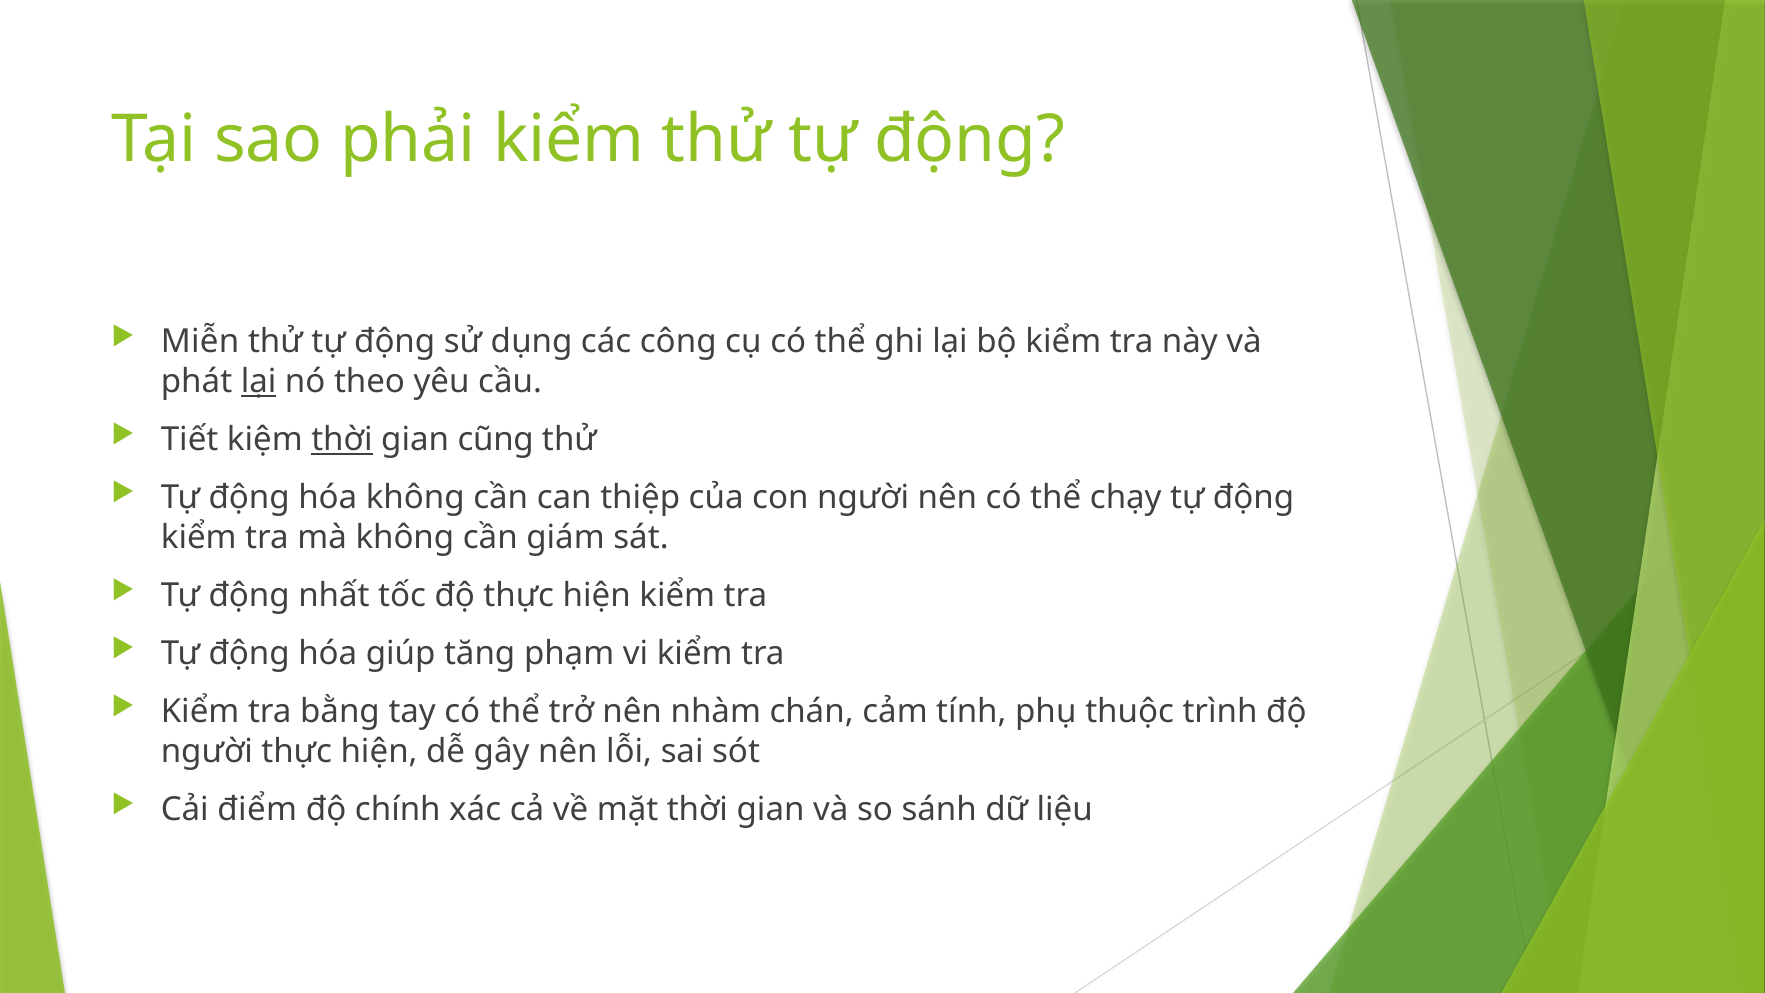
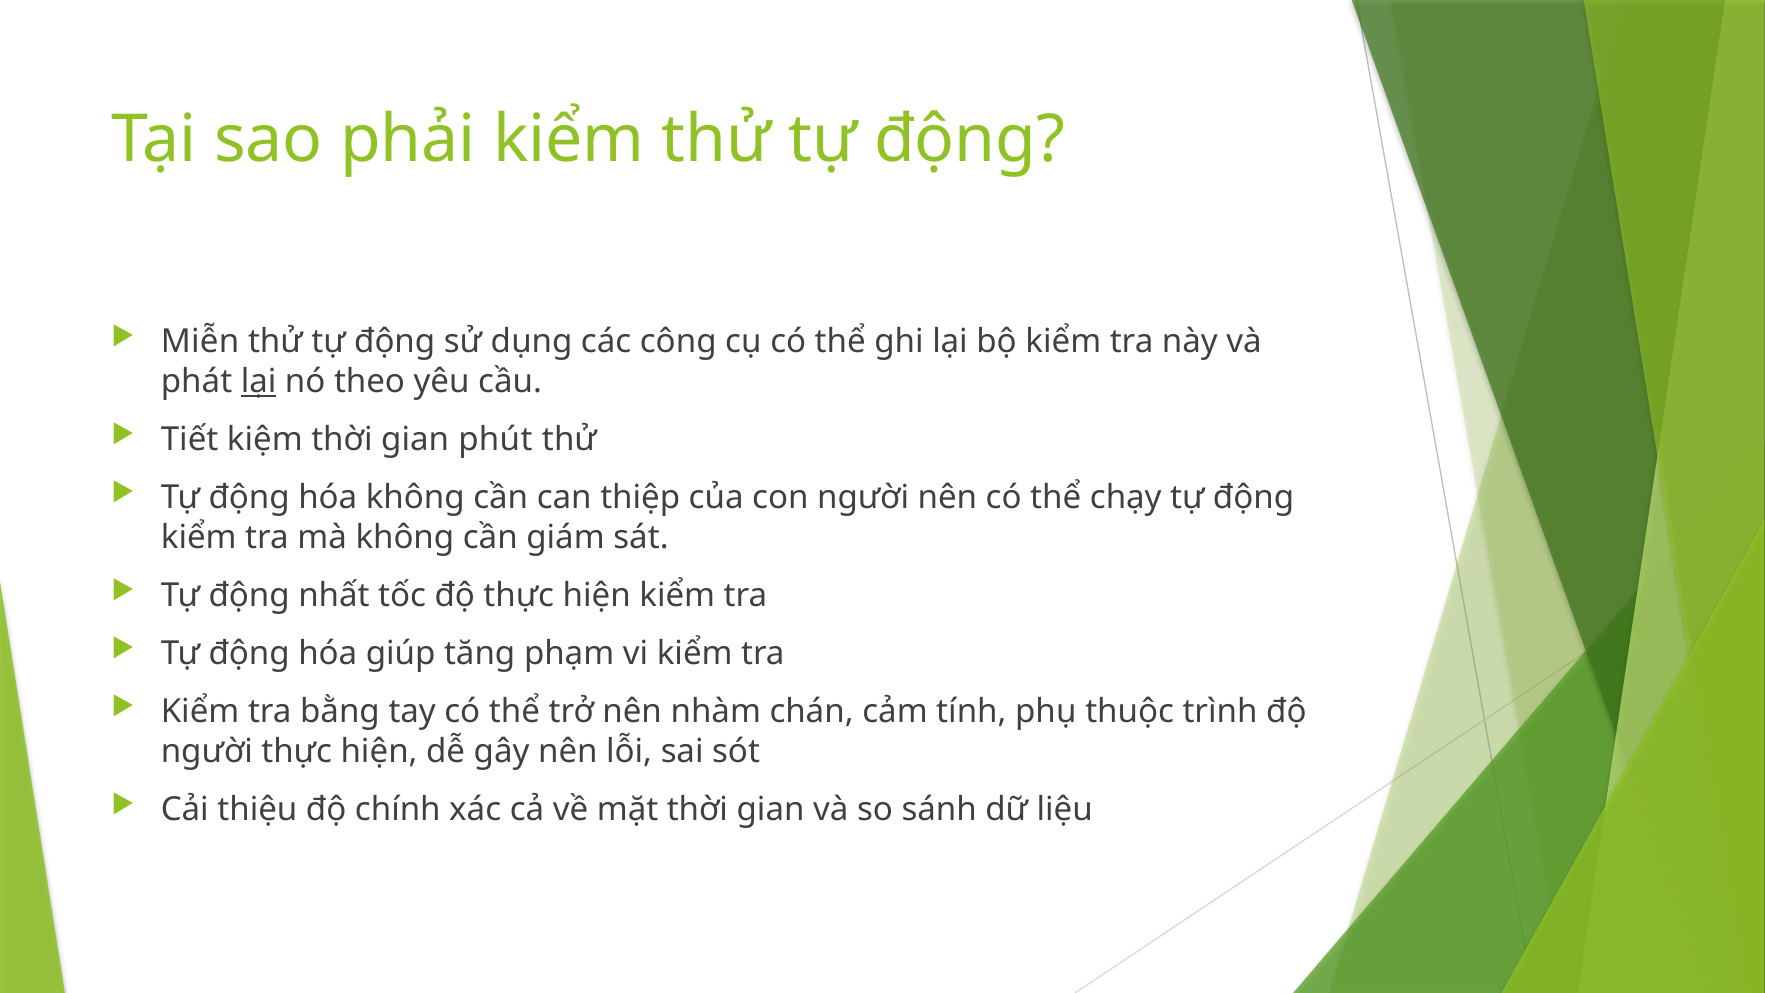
thời at (342, 439) underline: present -> none
cũng: cũng -> phút
điểm: điểm -> thiệu
